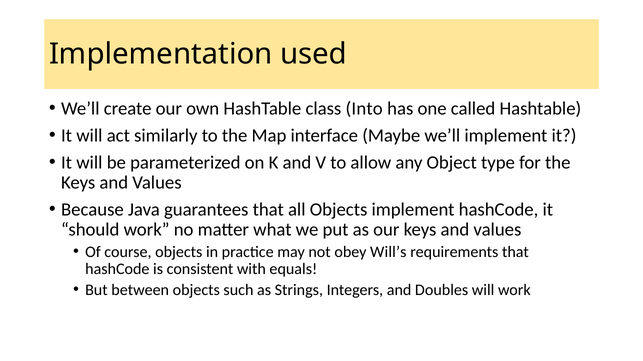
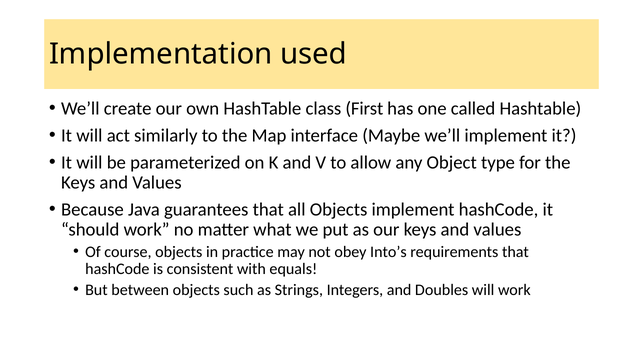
Into: Into -> First
Will’s: Will’s -> Into’s
